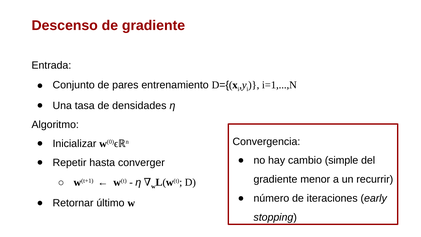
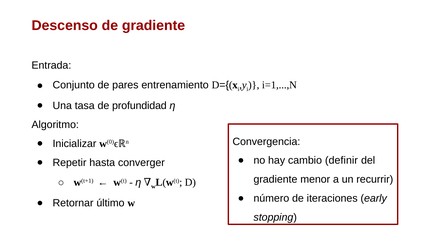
densidades: densidades -> profundidad
simple: simple -> definir
